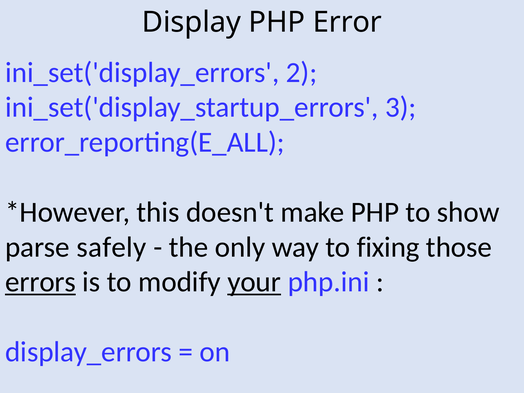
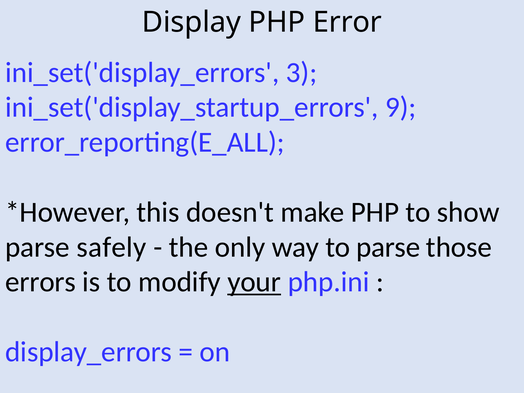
2: 2 -> 3
3: 3 -> 9
to fixing: fixing -> parse
errors underline: present -> none
